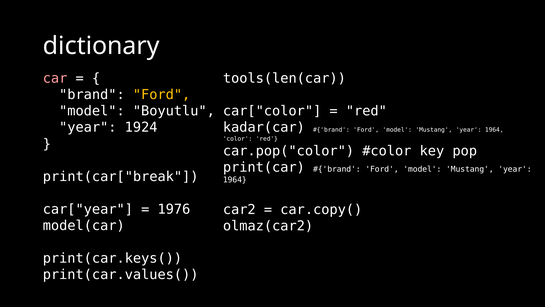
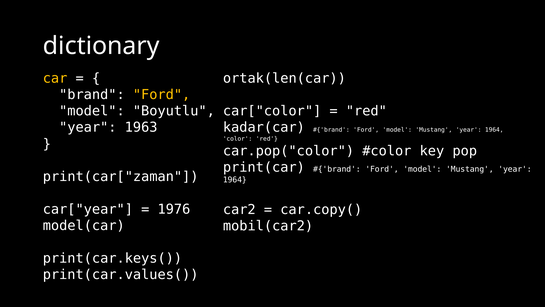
car colour: pink -> yellow
tools(len(car: tools(len(car -> ortak(len(car
1924: 1924 -> 1963
print(car["break: print(car["break -> print(car["zaman
olmaz(car2: olmaz(car2 -> mobil(car2
